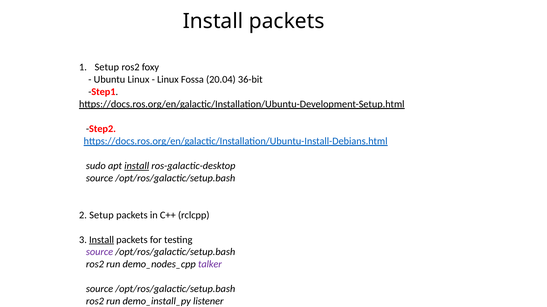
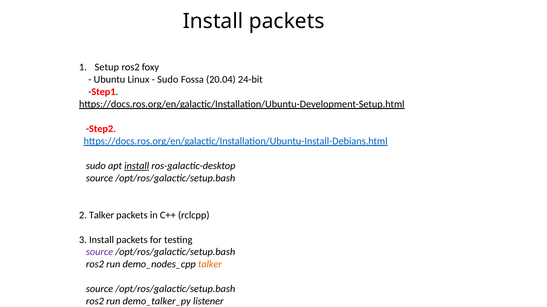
Linux at (168, 80): Linux -> Sudo
36-bit: 36-bit -> 24-bit
2 Setup: Setup -> Talker
Install at (102, 240) underline: present -> none
talker at (210, 265) colour: purple -> orange
demo_install_py: demo_install_py -> demo_talker_py
